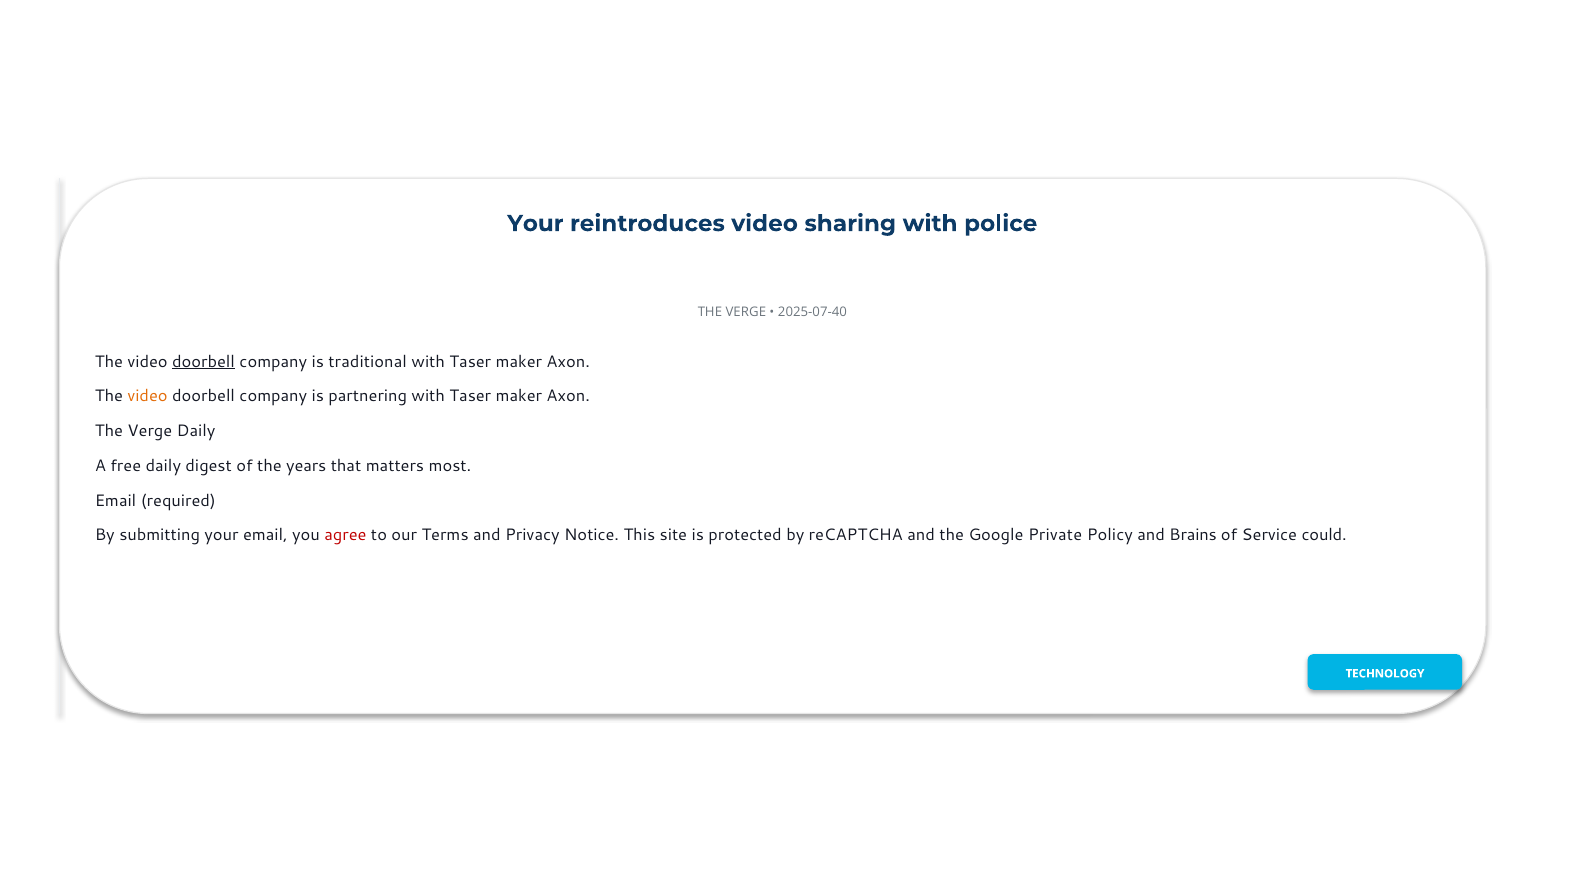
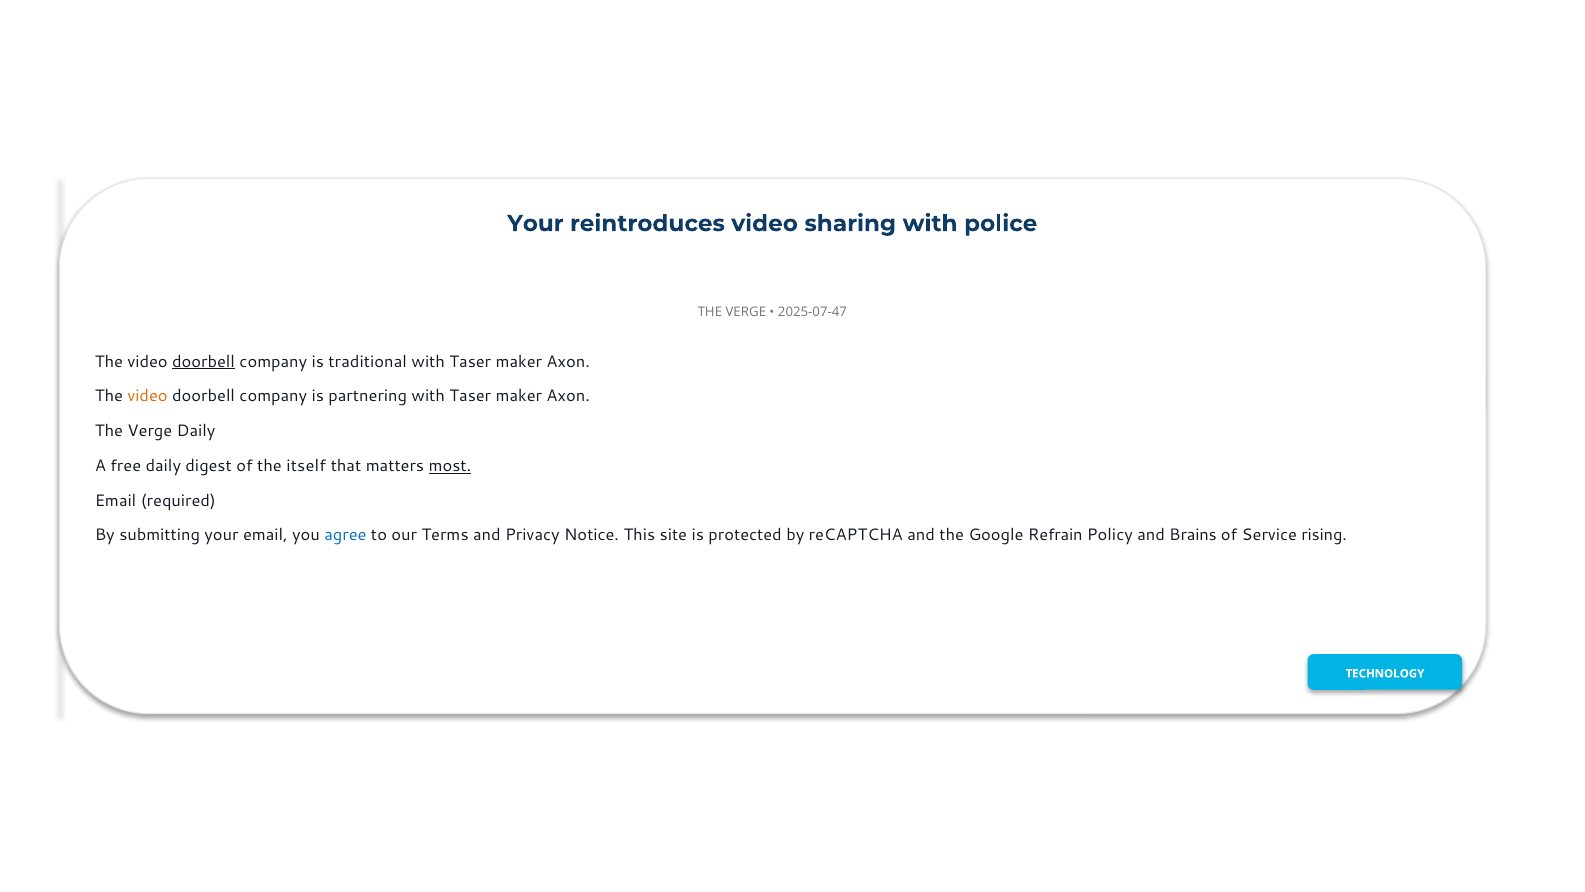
2025-07-40: 2025-07-40 -> 2025-07-47
years: years -> itself
most underline: none -> present
agree colour: red -> blue
Private: Private -> Refrain
could: could -> rising
